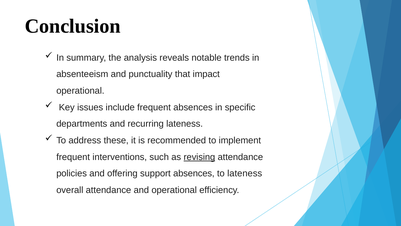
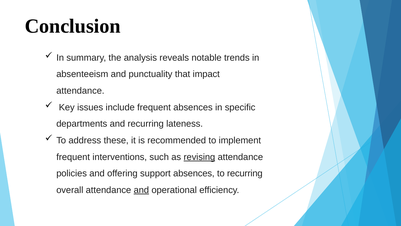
operational at (80, 91): operational -> attendance
to lateness: lateness -> recurring
and at (141, 190) underline: none -> present
